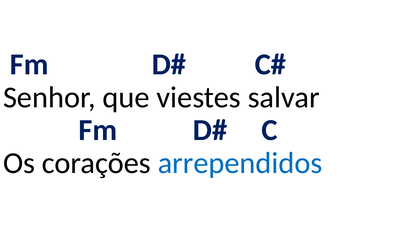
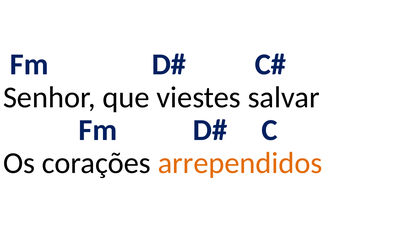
arrependidos colour: blue -> orange
